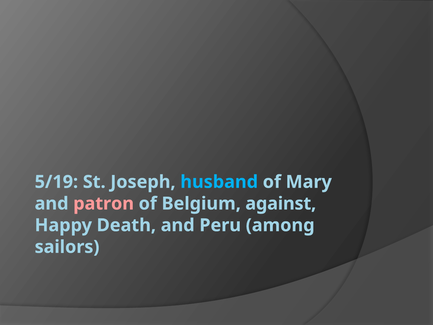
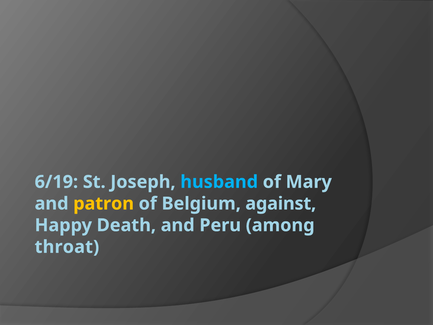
5/19: 5/19 -> 6/19
patron colour: pink -> yellow
sailors: sailors -> throat
